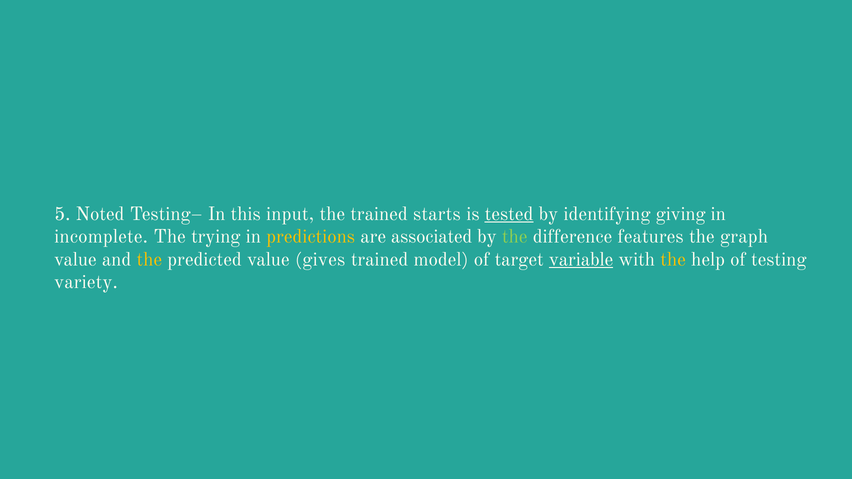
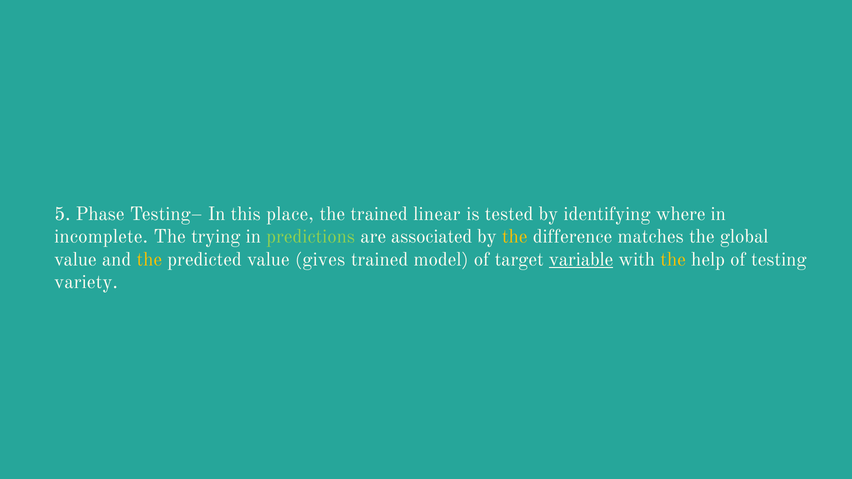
Noted: Noted -> Phase
input: input -> place
starts: starts -> linear
tested underline: present -> none
giving: giving -> where
predictions colour: yellow -> light green
the at (515, 237) colour: light green -> yellow
features: features -> matches
graph: graph -> global
